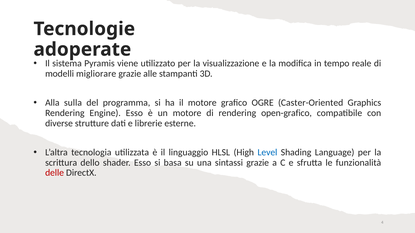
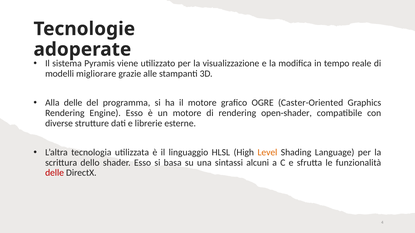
Alla sulla: sulla -> delle
open-grafico: open-grafico -> open-shader
Level colour: blue -> orange
sintassi grazie: grazie -> alcuni
